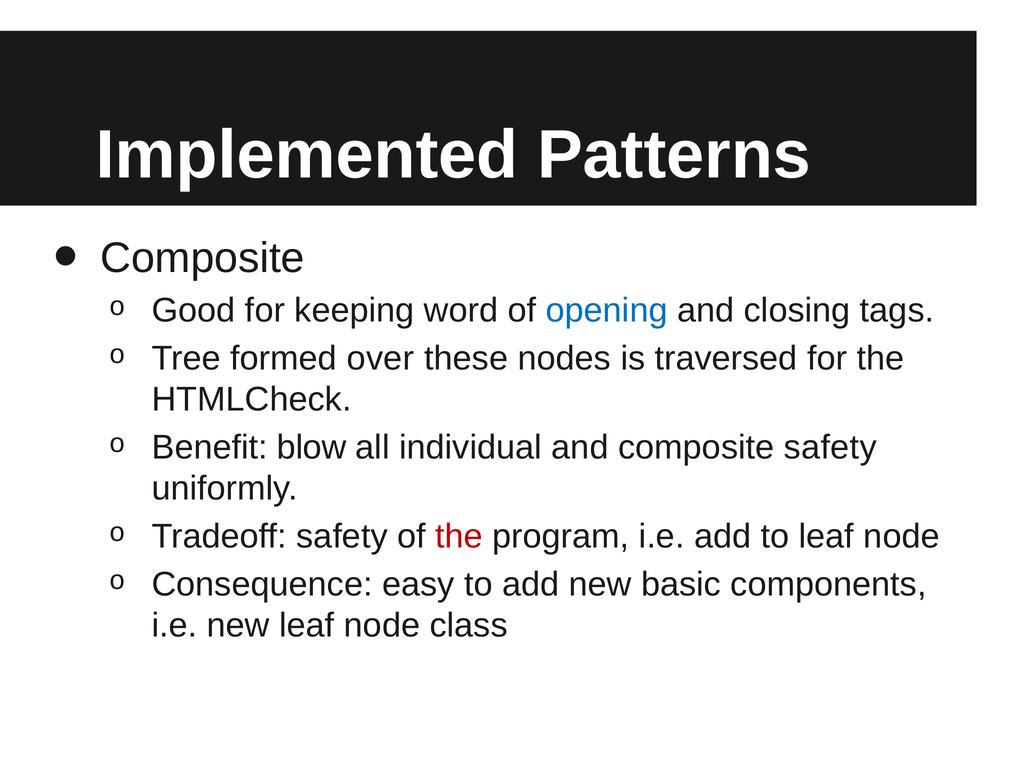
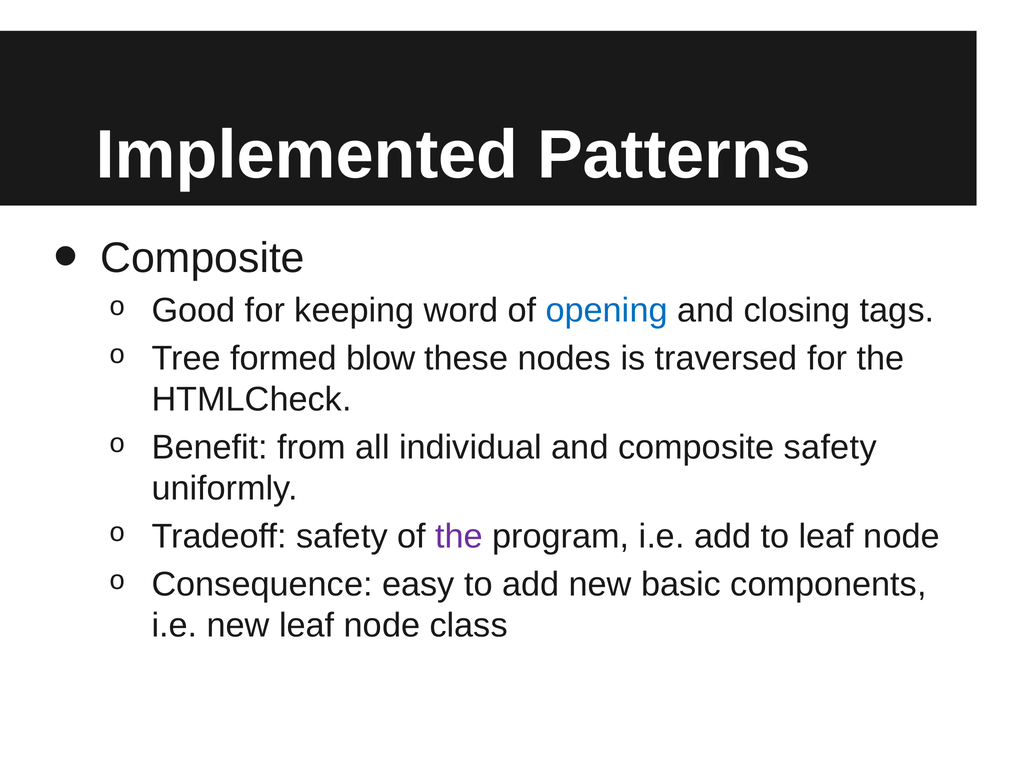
over: over -> blow
blow: blow -> from
the at (459, 537) colour: red -> purple
